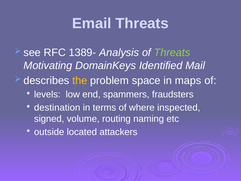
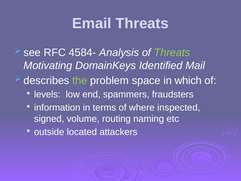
1389-: 1389- -> 4584-
the colour: yellow -> light green
maps: maps -> which
destination: destination -> information
